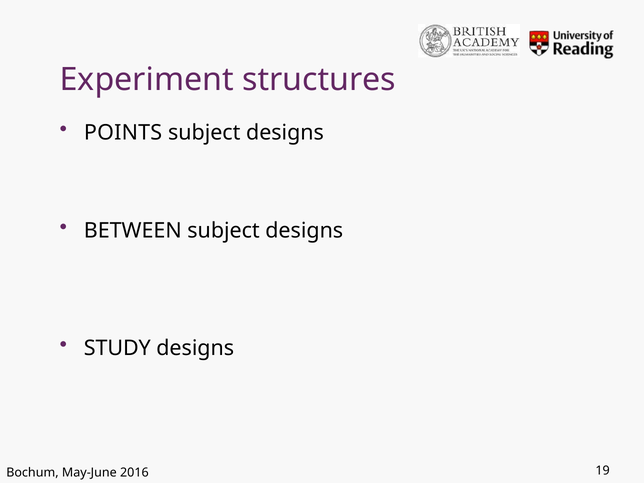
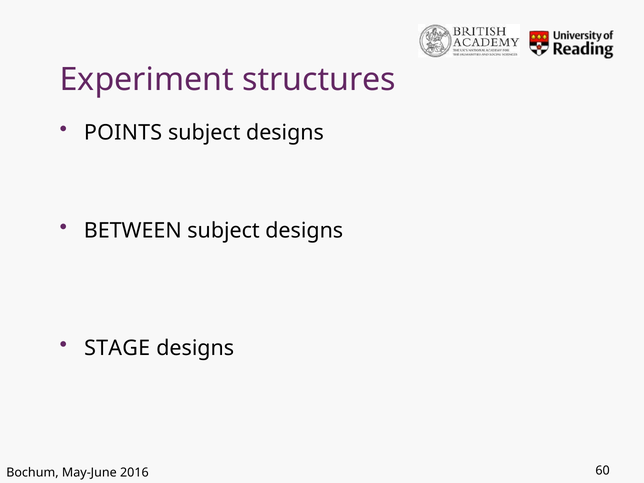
STUDY: STUDY -> STAGE
19: 19 -> 60
